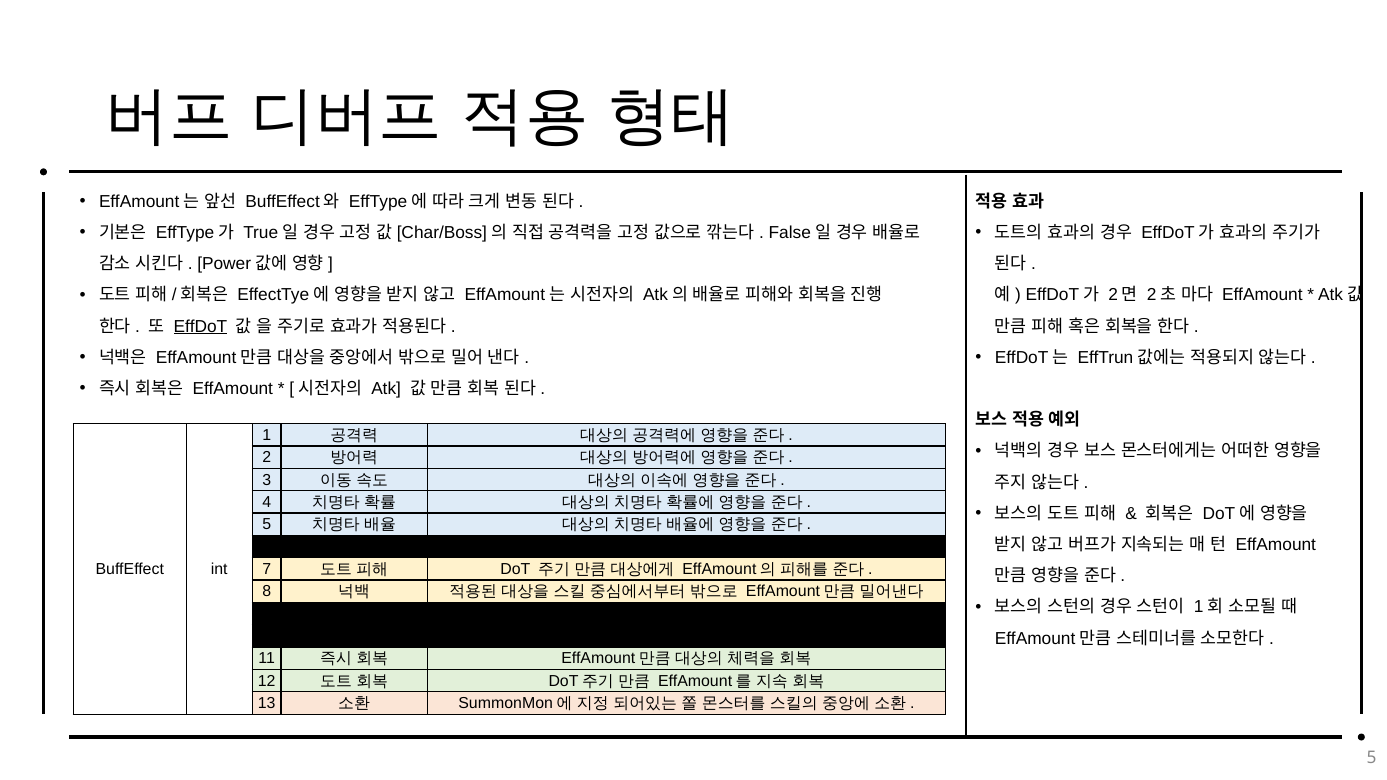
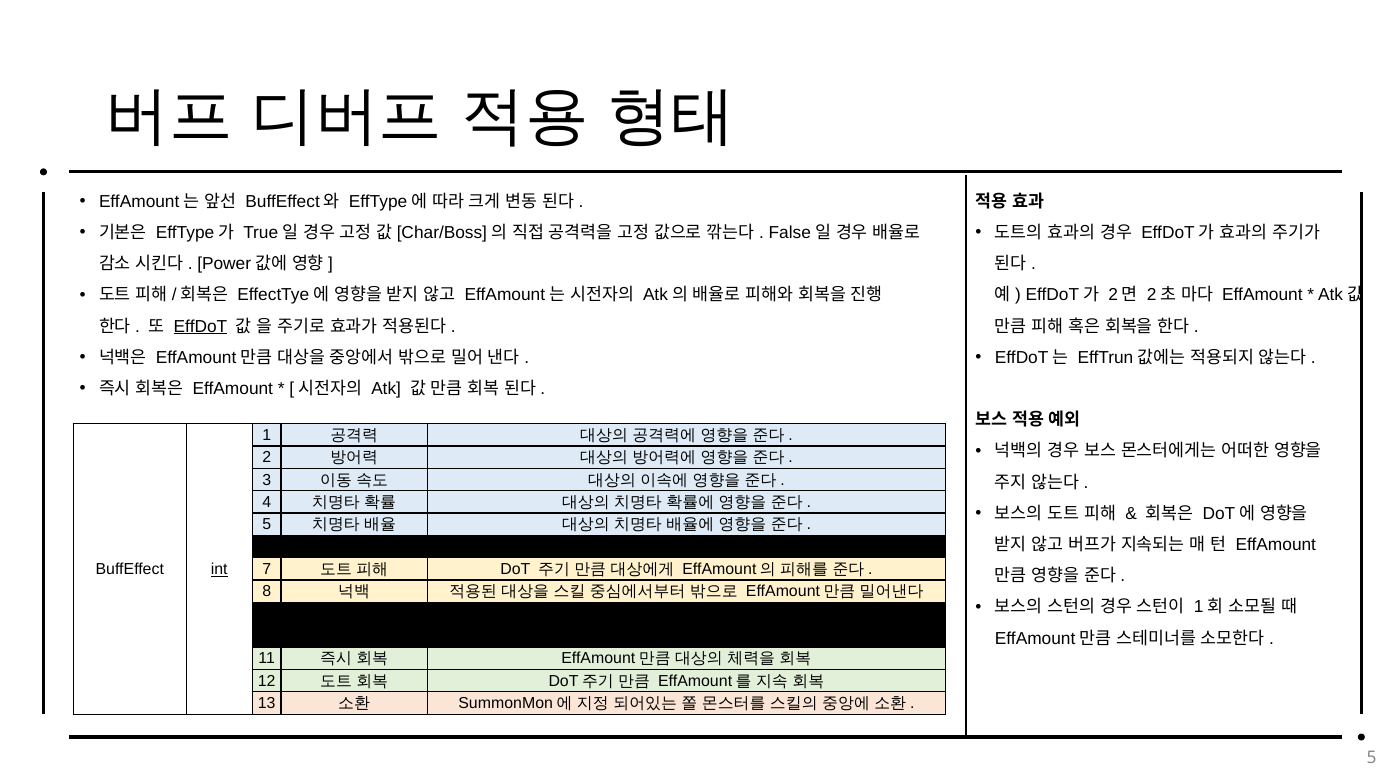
int underline: none -> present
